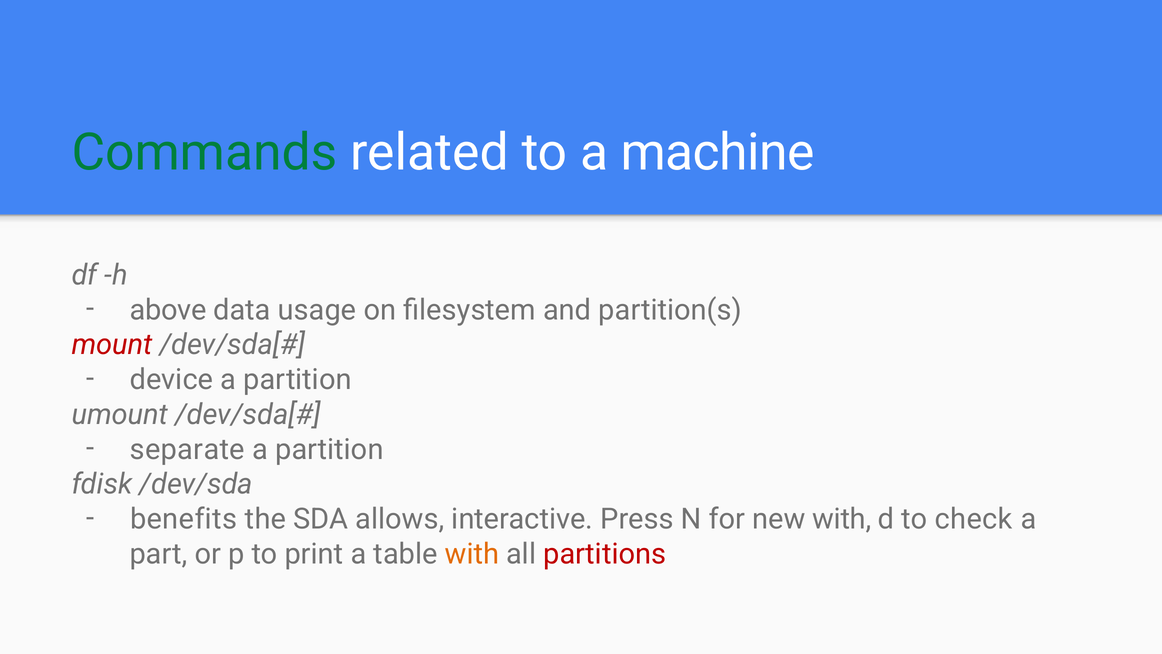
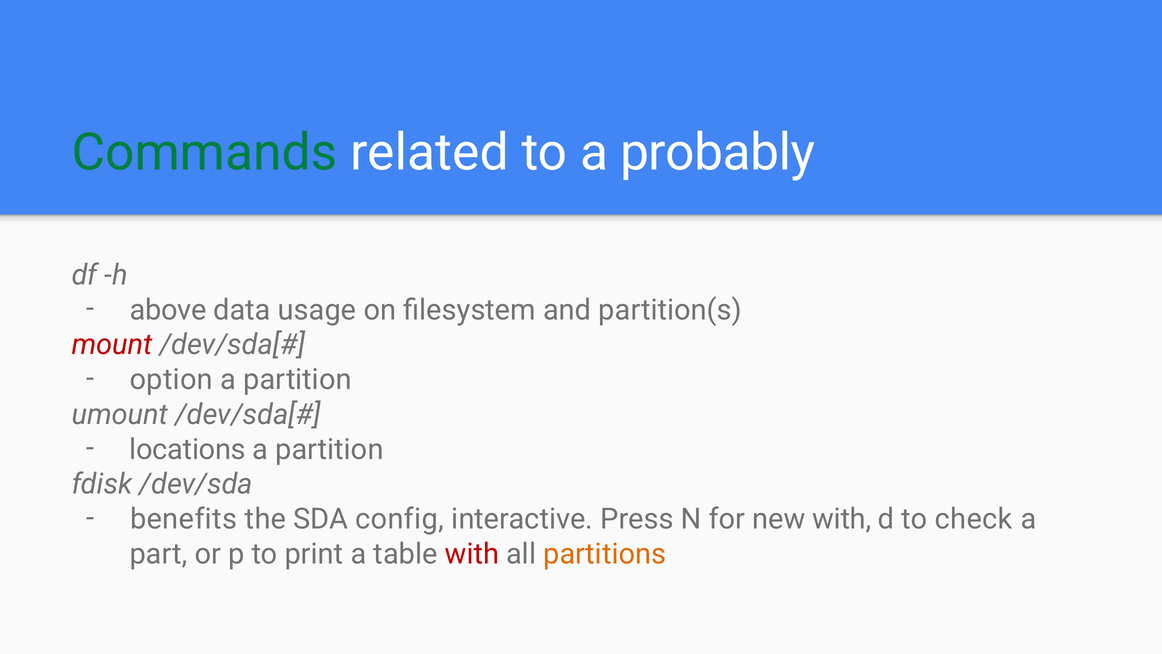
machine: machine -> probably
device: device -> option
separate: separate -> locations
allows: allows -> config
with at (472, 554) colour: orange -> red
partitions colour: red -> orange
